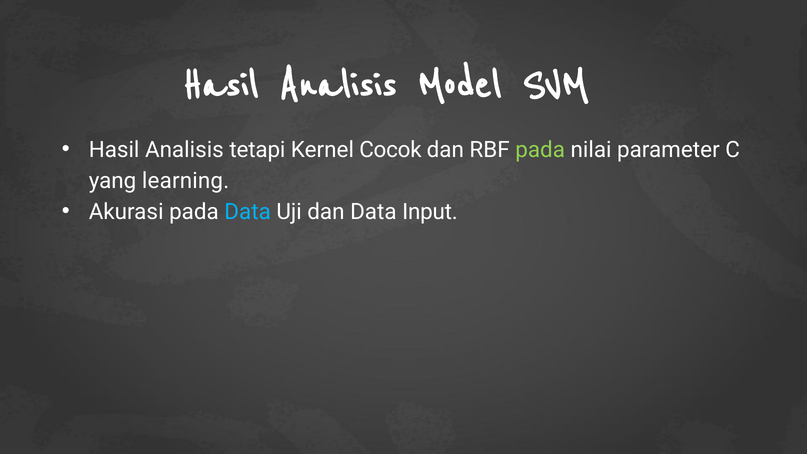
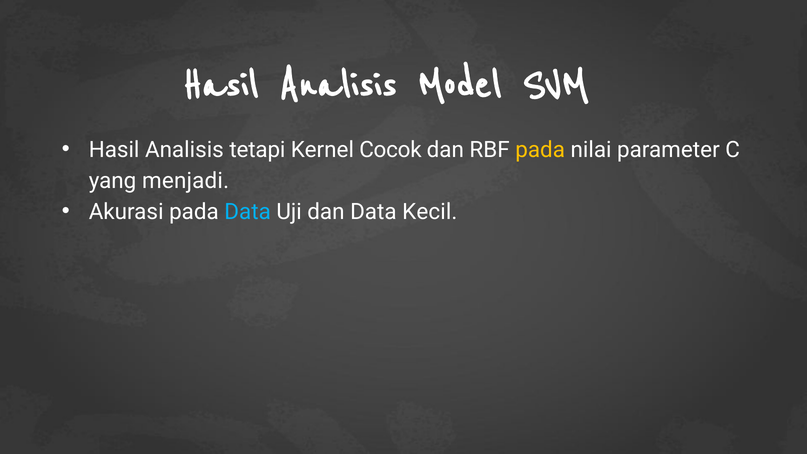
pada at (540, 150) colour: light green -> yellow
learning: learning -> menjadi
Input: Input -> Kecil
